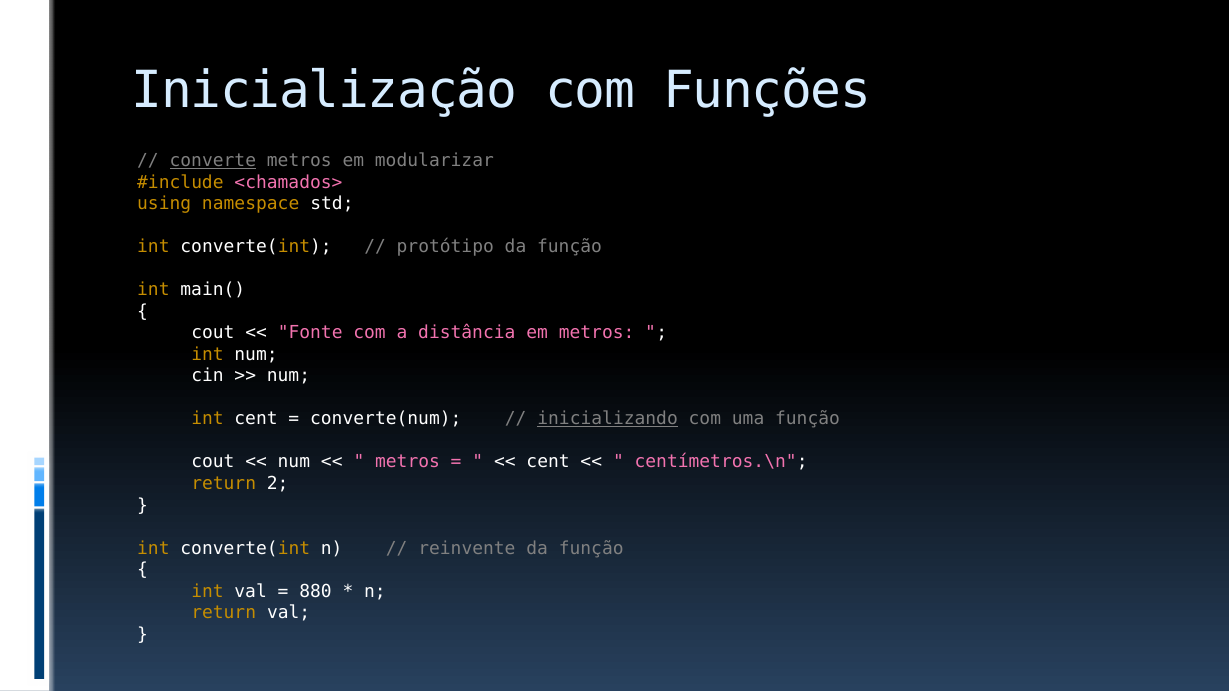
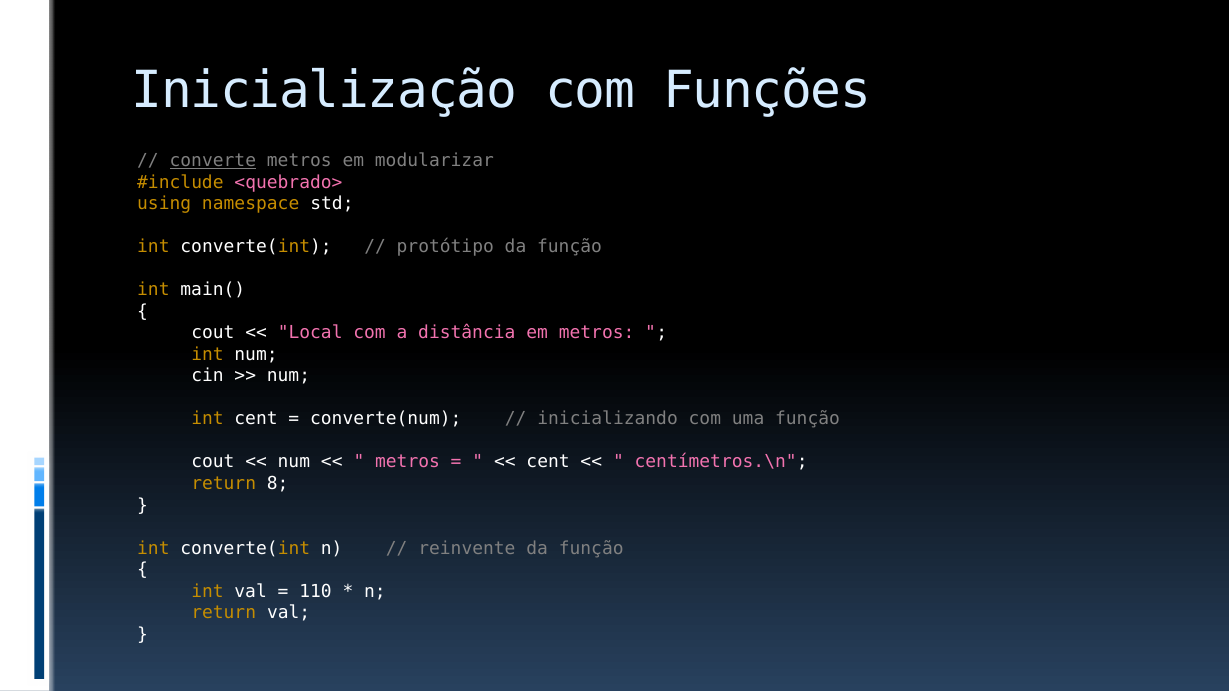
<chamados>: <chamados> -> <quebrado>
Fonte: Fonte -> Local
inicializando underline: present -> none
2: 2 -> 8
880: 880 -> 110
